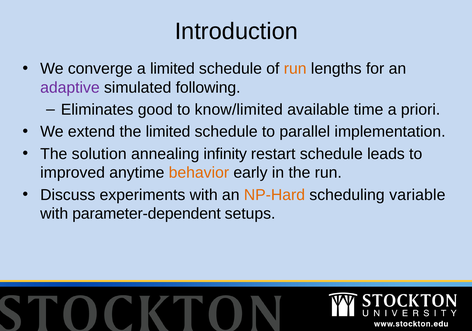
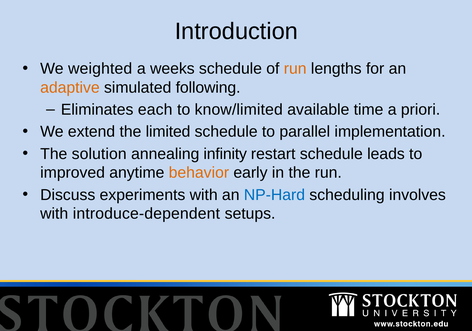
converge: converge -> weighted
a limited: limited -> weeks
adaptive colour: purple -> orange
good: good -> each
NP-Hard colour: orange -> blue
variable: variable -> involves
parameter-dependent: parameter-dependent -> introduce-dependent
